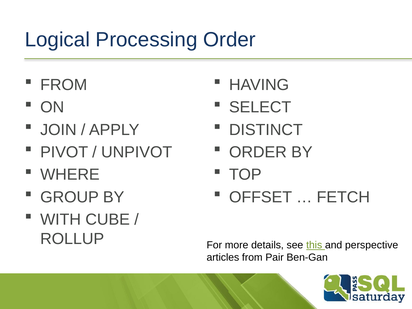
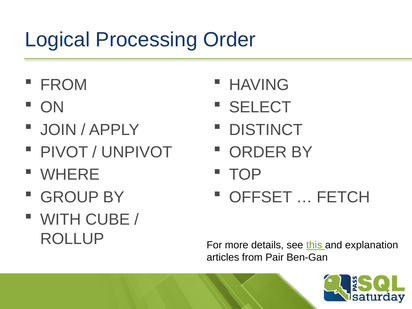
perspective: perspective -> explanation
